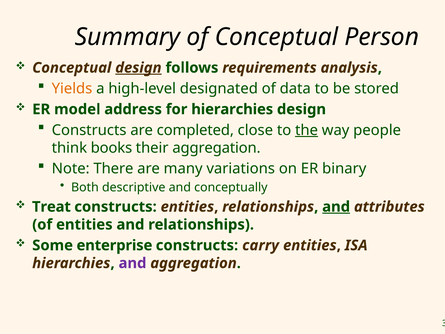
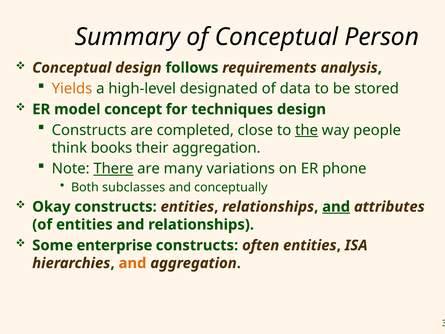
design at (138, 68) underline: present -> none
address: address -> concept
for hierarchies: hierarchies -> techniques
There underline: none -> present
binary: binary -> phone
descriptive: descriptive -> subclasses
Treat: Treat -> Okay
carry: carry -> often
and at (132, 263) colour: purple -> orange
